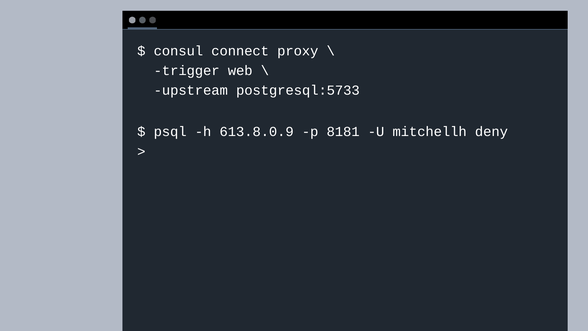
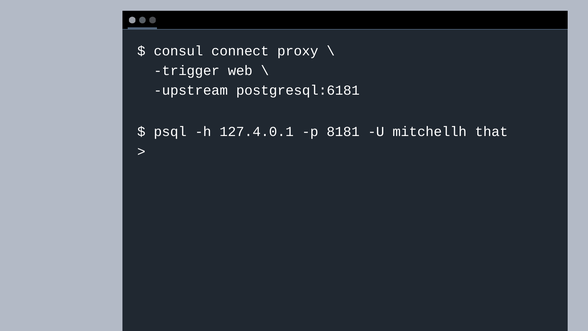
postgresql:5733: postgresql:5733 -> postgresql:6181
613.8.0.9: 613.8.0.9 -> 127.4.0.1
deny: deny -> that
